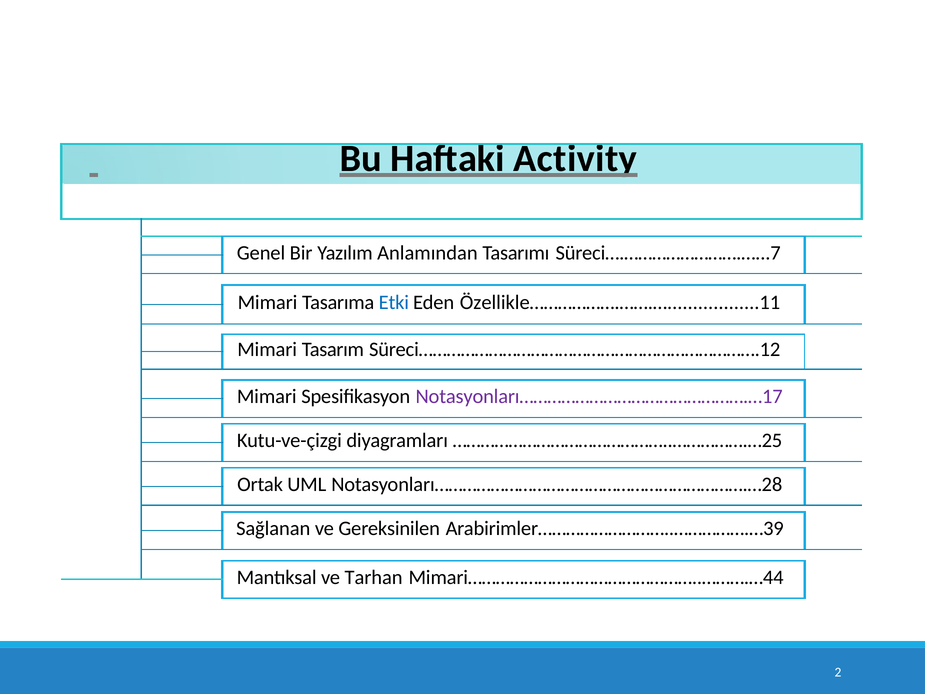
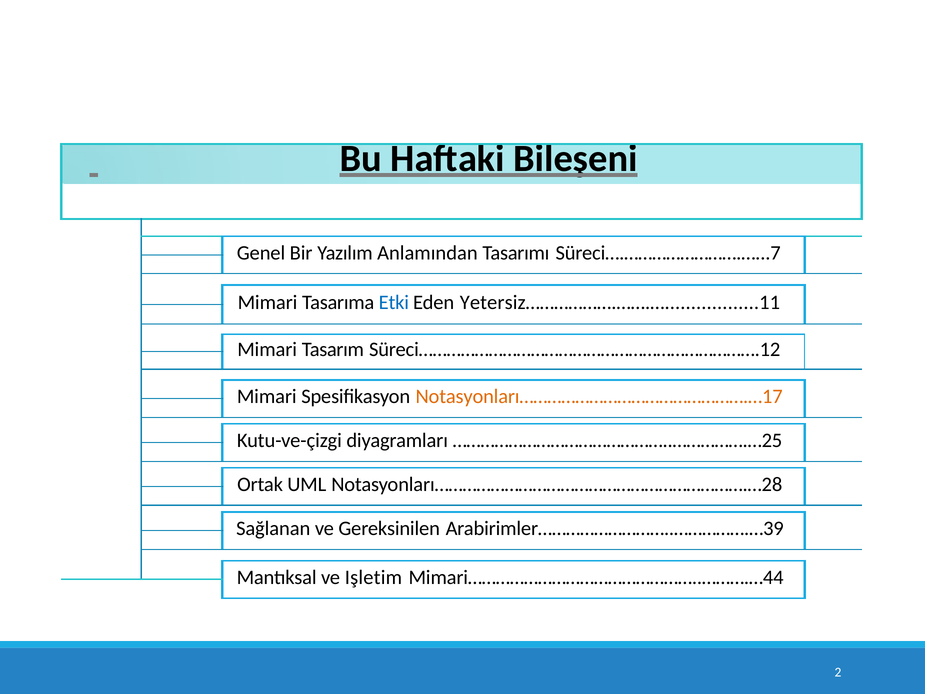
Activity: Activity -> Bileşeni
Özellikle……………….…….…..................11: Özellikle……………….…….…..................11 -> Yetersiz……………….…….…..................11
Notasyonları………………………………………….…17 colour: purple -> orange
Tarhan: Tarhan -> Işletim
